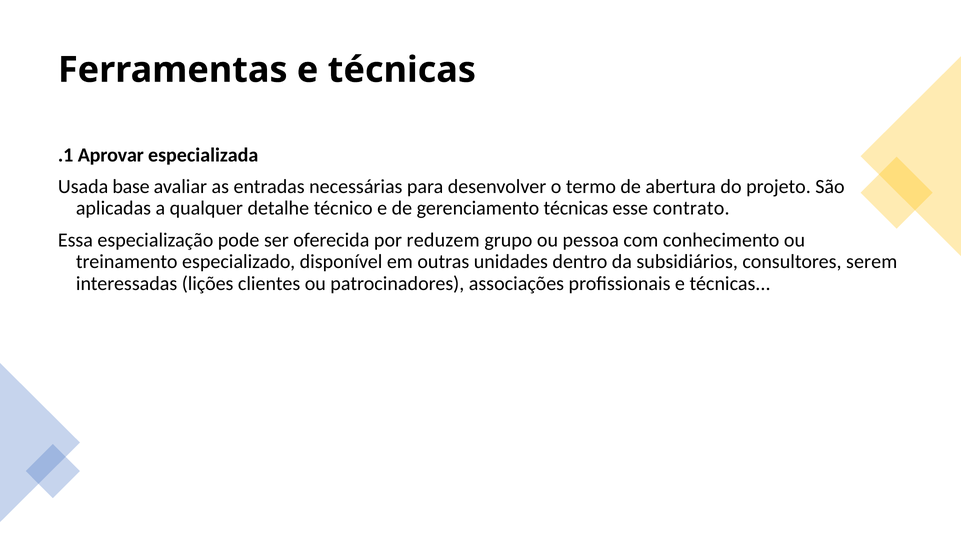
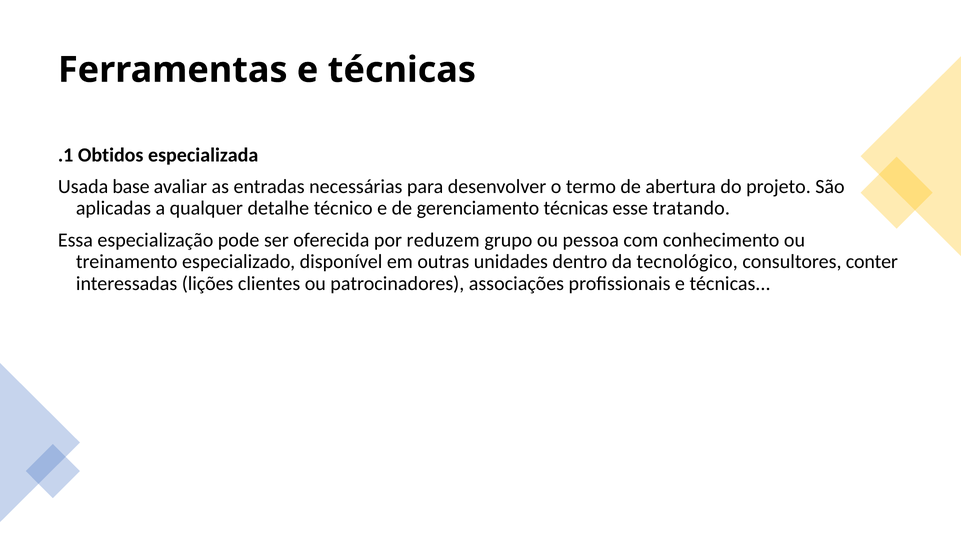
Aprovar: Aprovar -> Obtidos
contrato: contrato -> tratando
subsidiários: subsidiários -> tecnológico
serem: serem -> conter
